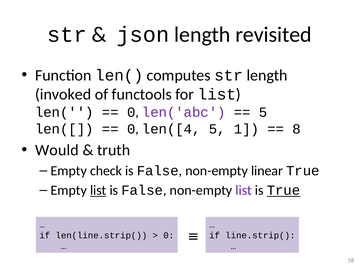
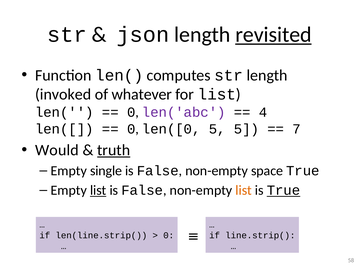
revisited underline: none -> present
functools: functools -> whatever
5 at (263, 112): 5 -> 4
len([4: len([4 -> len([0
5 1: 1 -> 5
8: 8 -> 7
truth underline: none -> present
check: check -> single
linear: linear -> space
list at (244, 191) colour: purple -> orange
